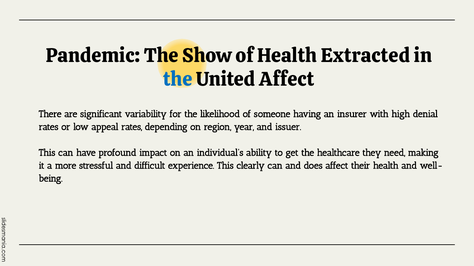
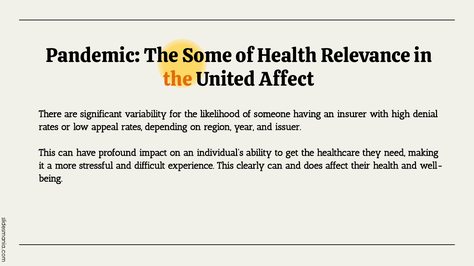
Show: Show -> Some
Extracted: Extracted -> Relevance
the at (178, 80) colour: blue -> orange
